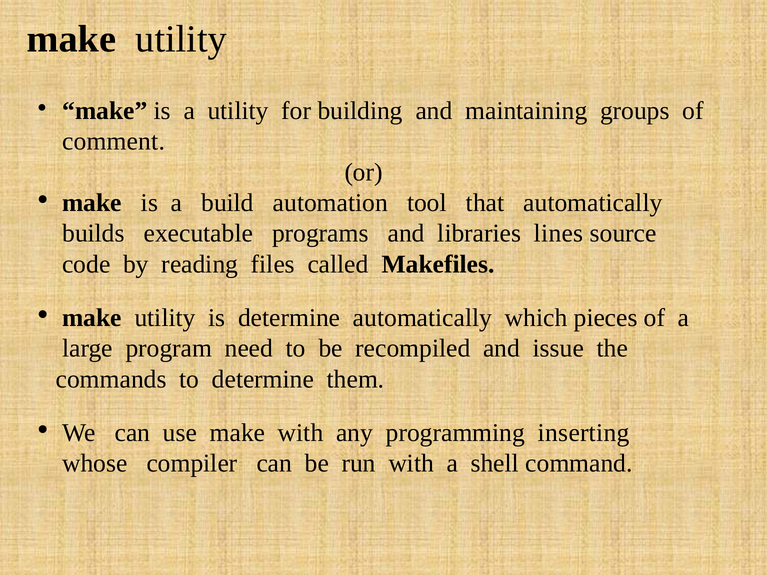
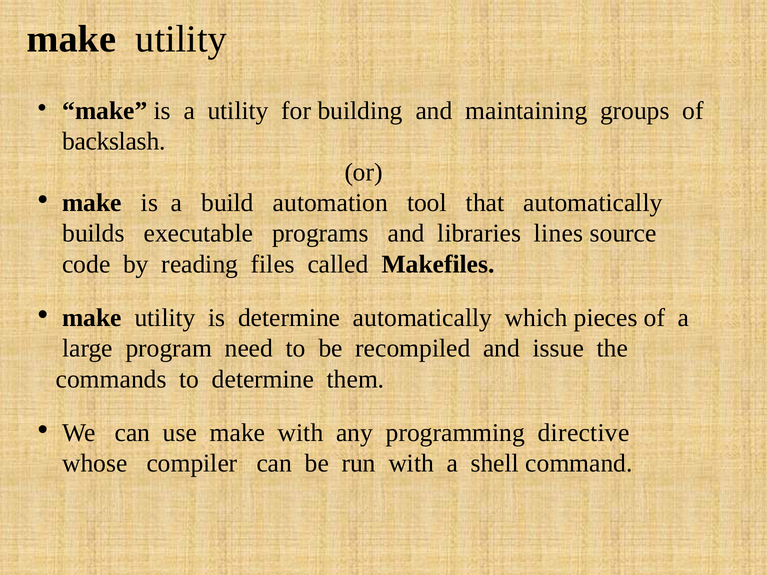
comment: comment -> backslash
inserting: inserting -> directive
